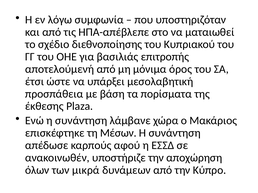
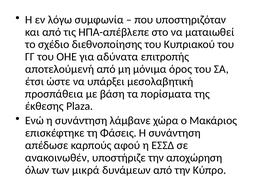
βασιλιάς: βασιλιάς -> αδύνατα
Μέσων: Μέσων -> Φάσεις
